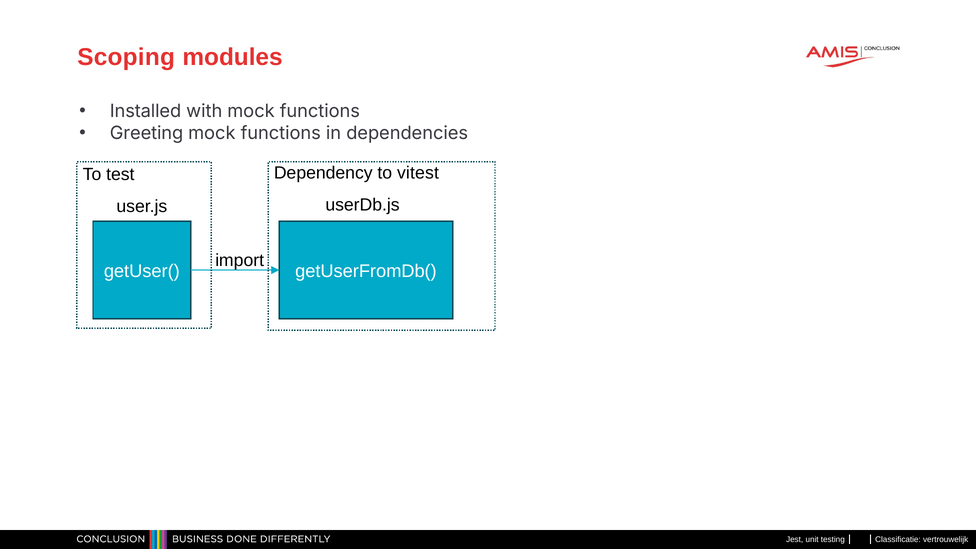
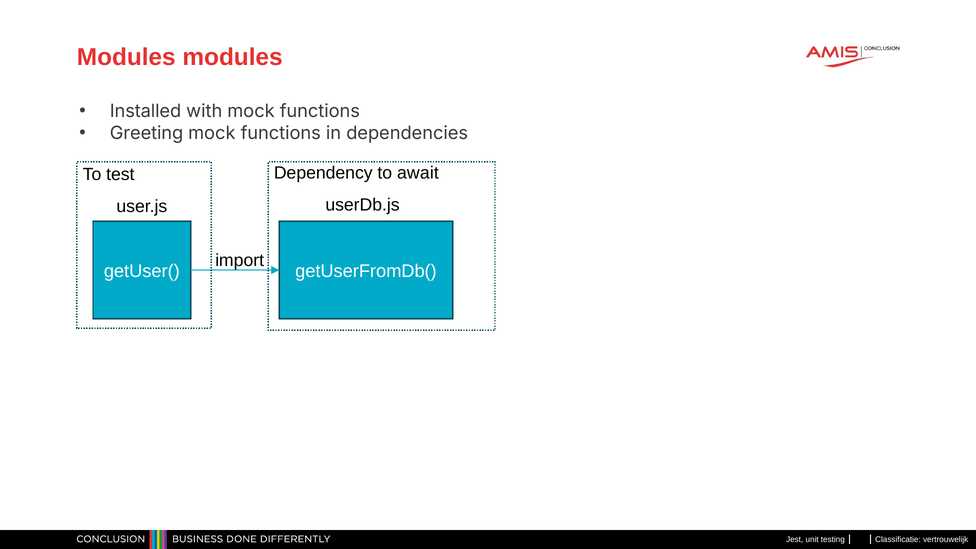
Scoping at (126, 57): Scoping -> Modules
vitest: vitest -> await
